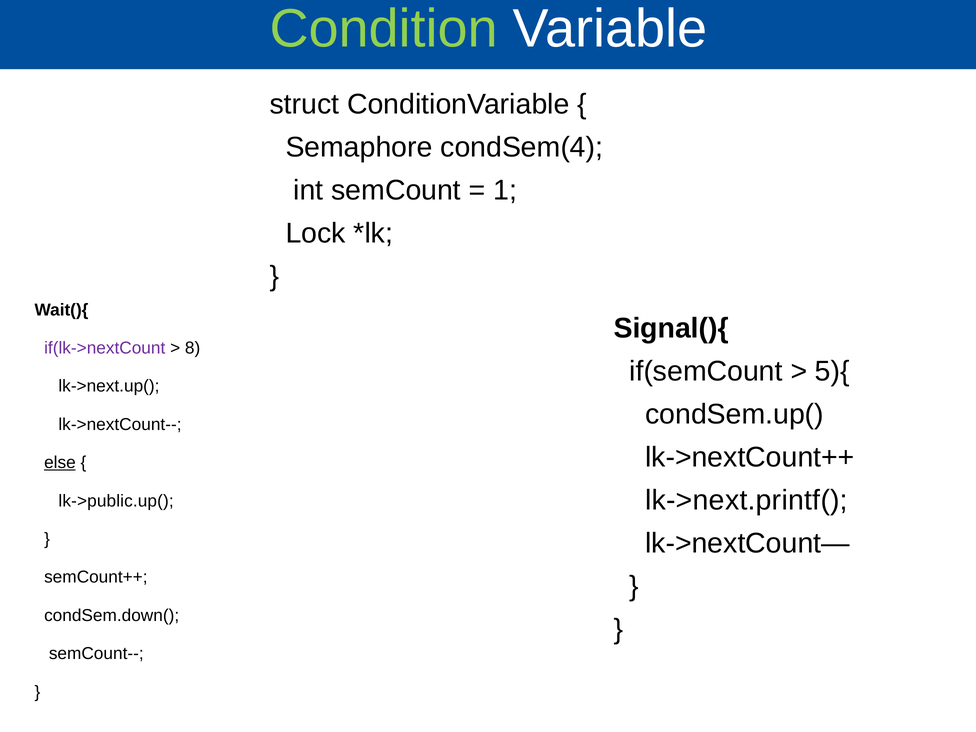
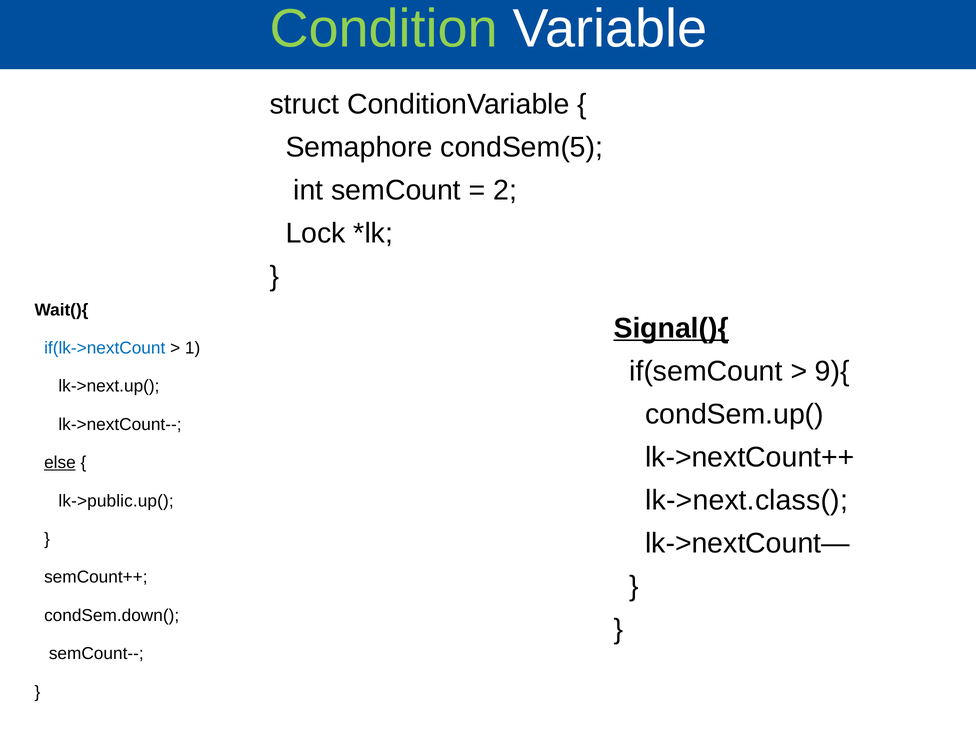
condSem(4: condSem(4 -> condSem(5
1: 1 -> 2
Signal(){ underline: none -> present
if(lk->nextCount colour: purple -> blue
8: 8 -> 1
5){: 5){ -> 9){
lk->next.printf(: lk->next.printf( -> lk->next.class(
